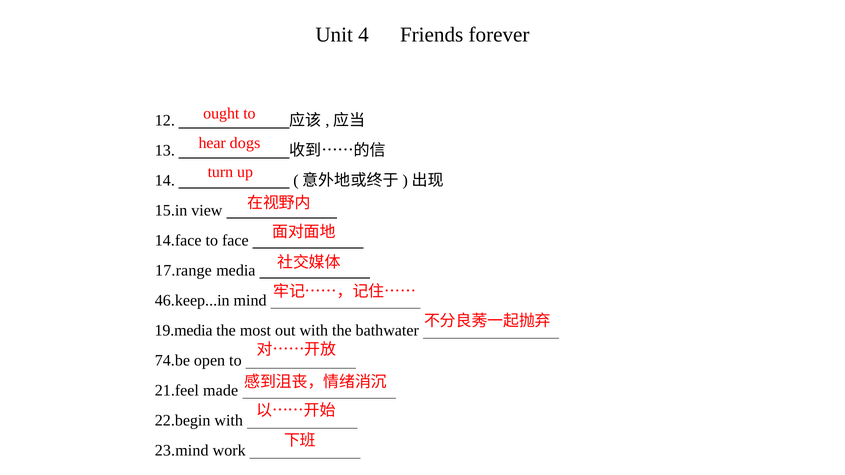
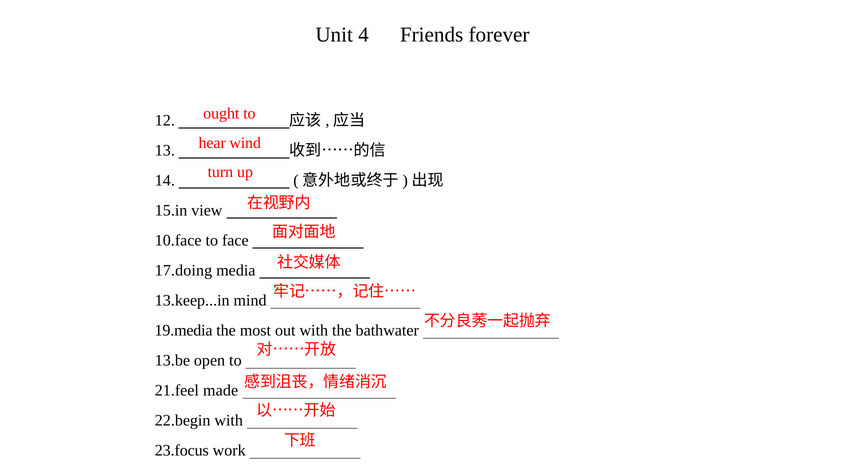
dogs: dogs -> wind
14.face: 14.face -> 10.face
17.range: 17.range -> 17.doing
46.keep...in: 46.keep...in -> 13.keep...in
74.be: 74.be -> 13.be
23.mind: 23.mind -> 23.focus
